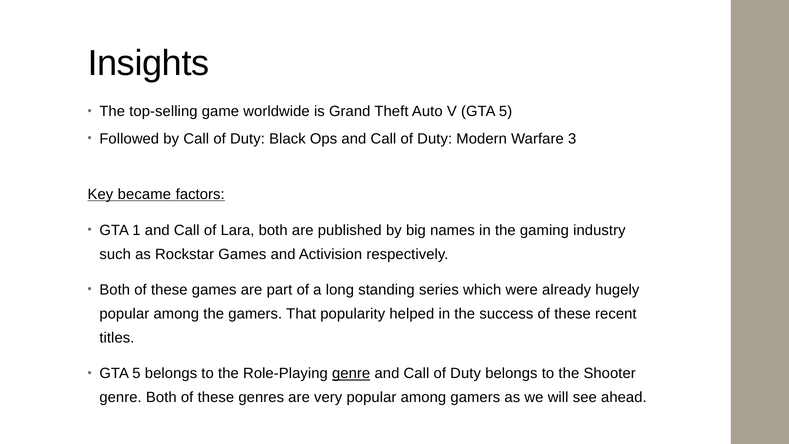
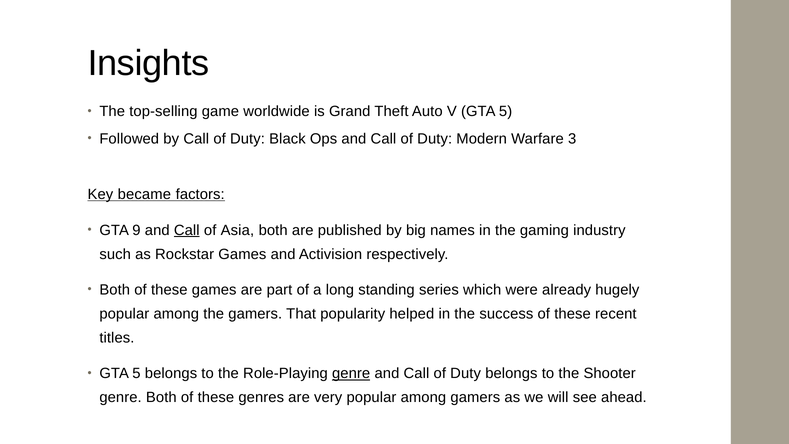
1: 1 -> 9
Call at (187, 230) underline: none -> present
Lara: Lara -> Asia
